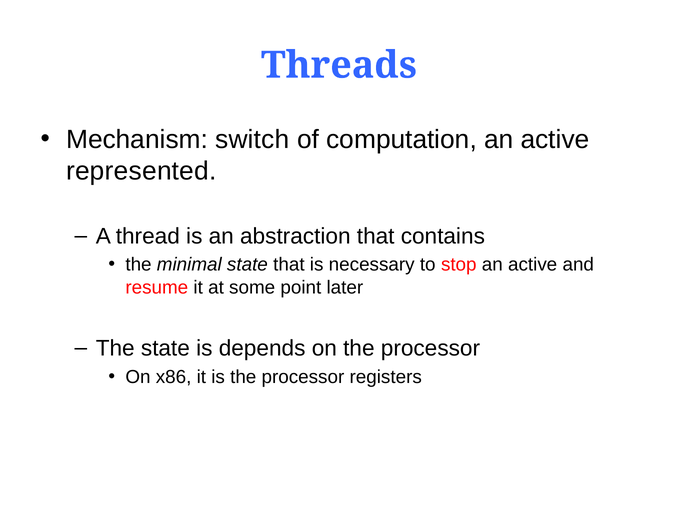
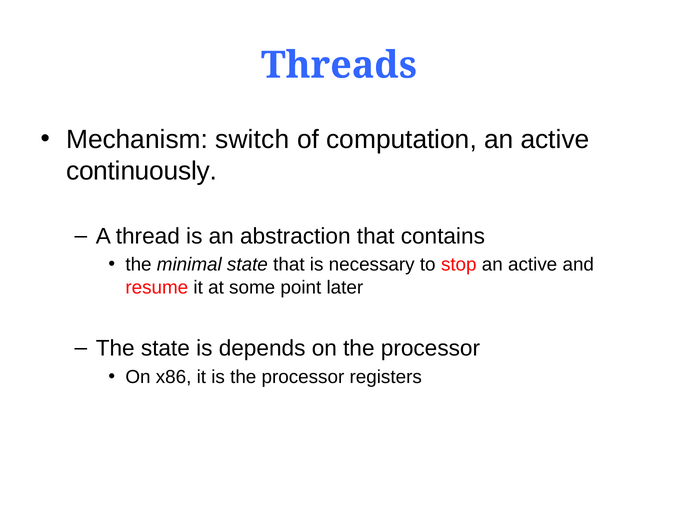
represented: represented -> continuously
